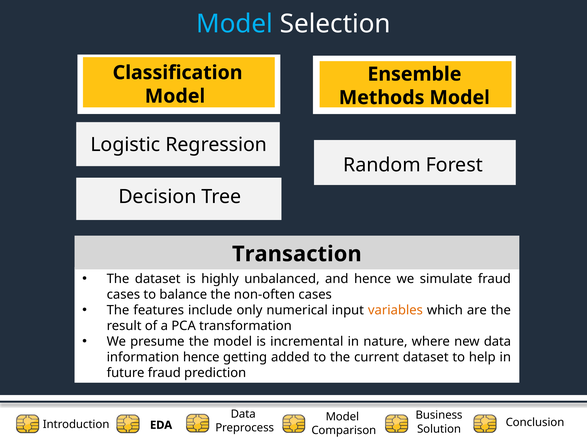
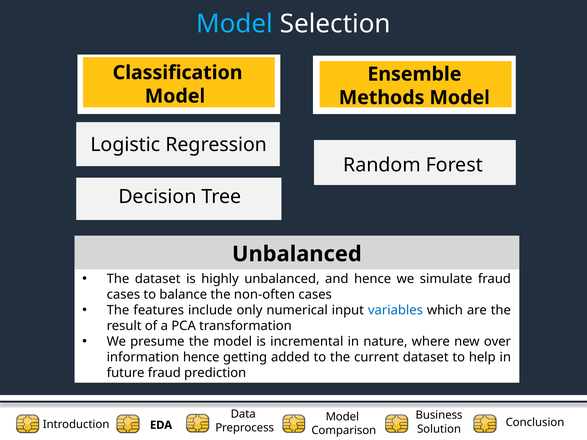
Transaction at (297, 254): Transaction -> Unbalanced
variables colour: orange -> blue
new data: data -> over
